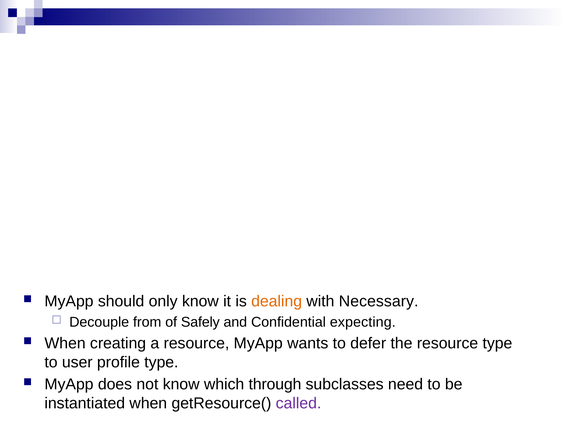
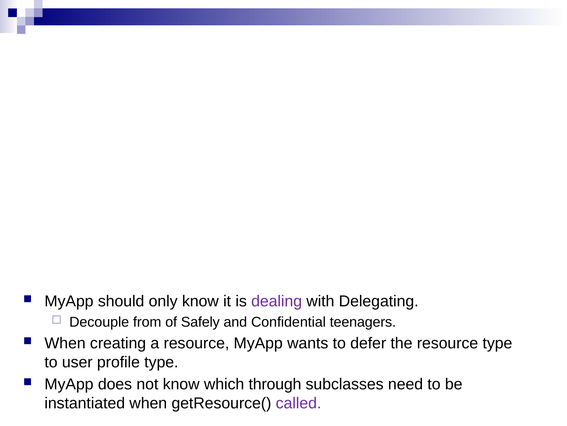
dealing colour: orange -> purple
Necessary: Necessary -> Delegating
expecting: expecting -> teenagers
